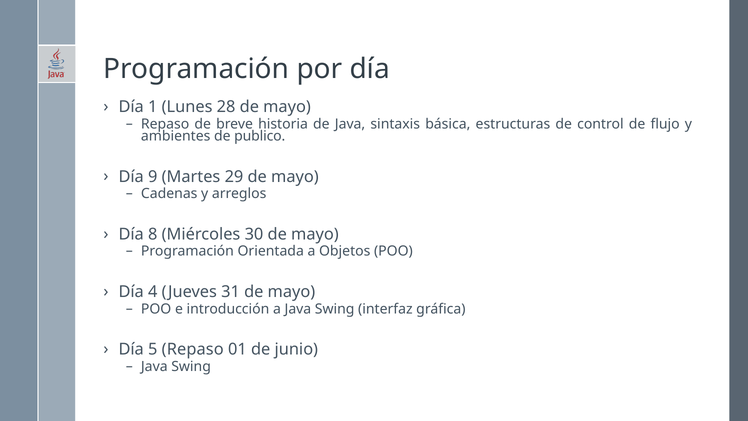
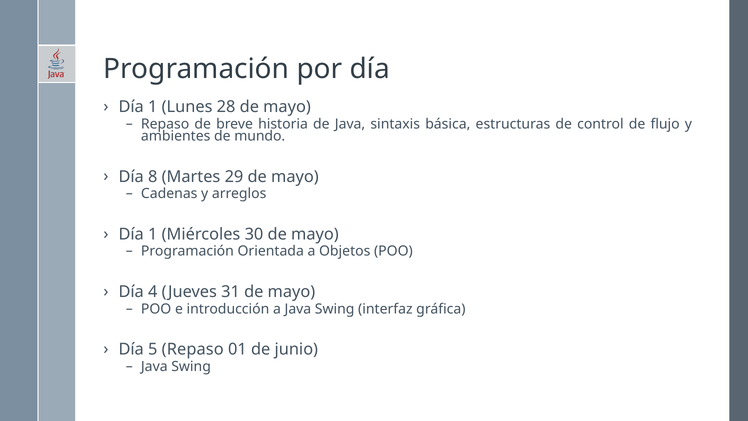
publico: publico -> mundo
9: 9 -> 8
8 at (153, 234): 8 -> 1
